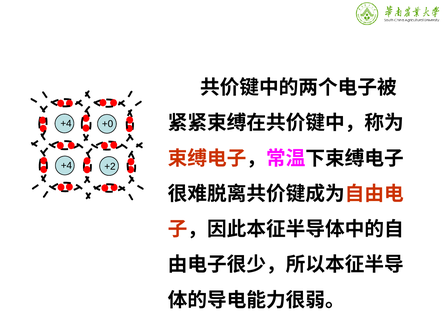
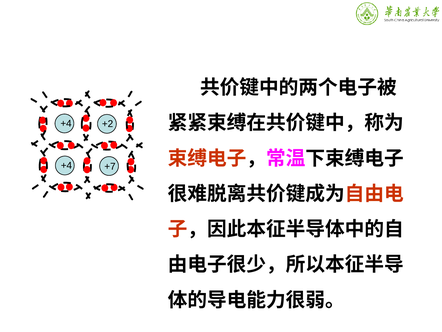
+0: +0 -> +2
+2: +2 -> +7
